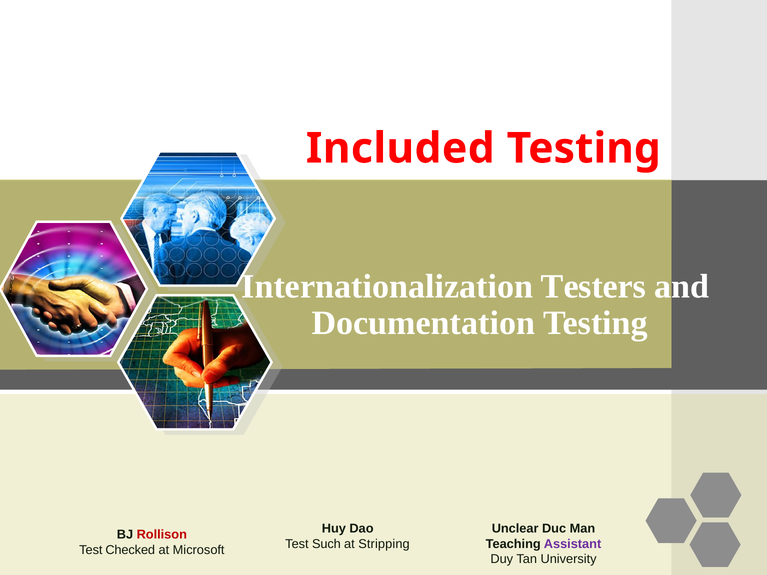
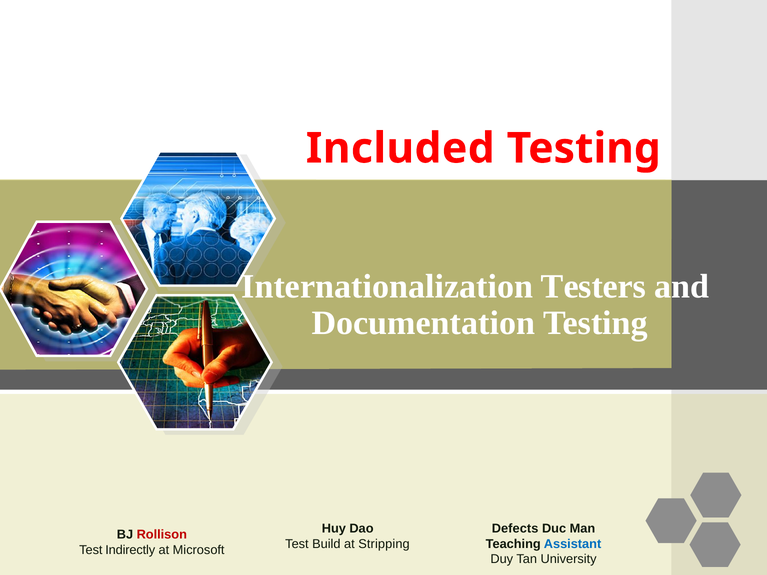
Unclear: Unclear -> Defects
Such: Such -> Build
Assistant colour: purple -> blue
Checked: Checked -> Indirectly
